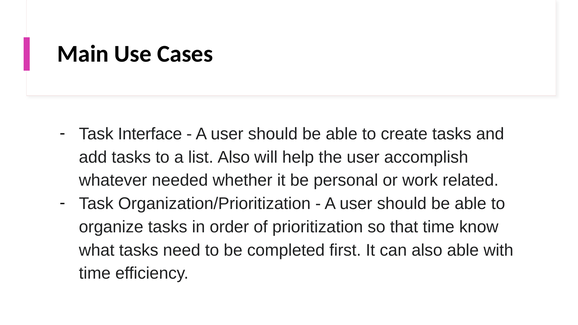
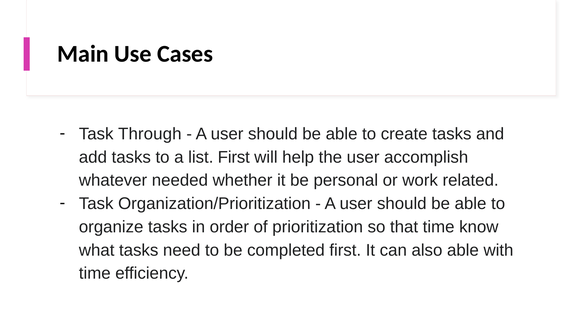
Interface: Interface -> Through
list Also: Also -> First
